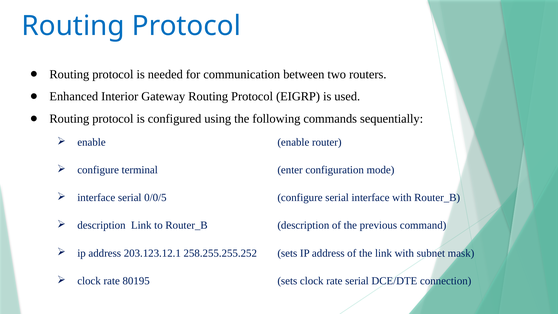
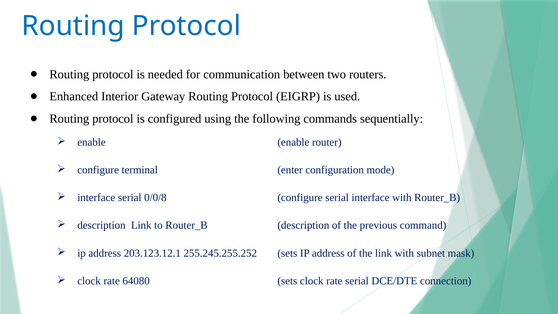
0/0/5: 0/0/5 -> 0/0/8
258.255.255.252: 258.255.255.252 -> 255.245.255.252
80195: 80195 -> 64080
